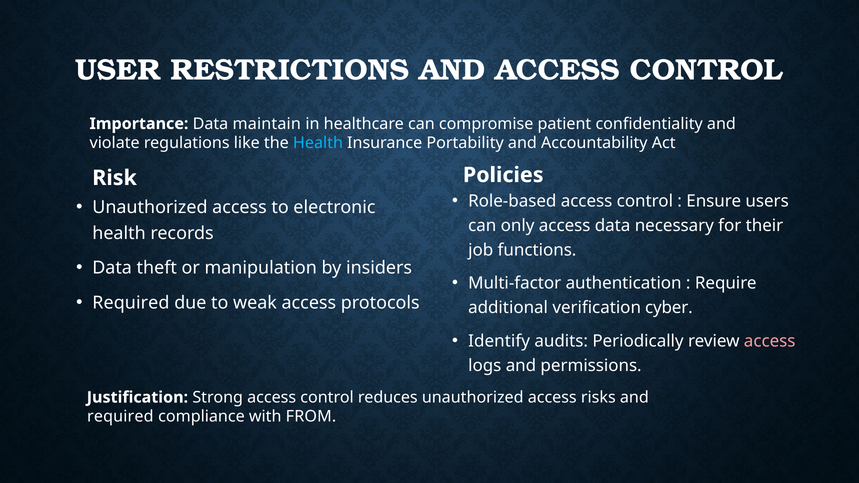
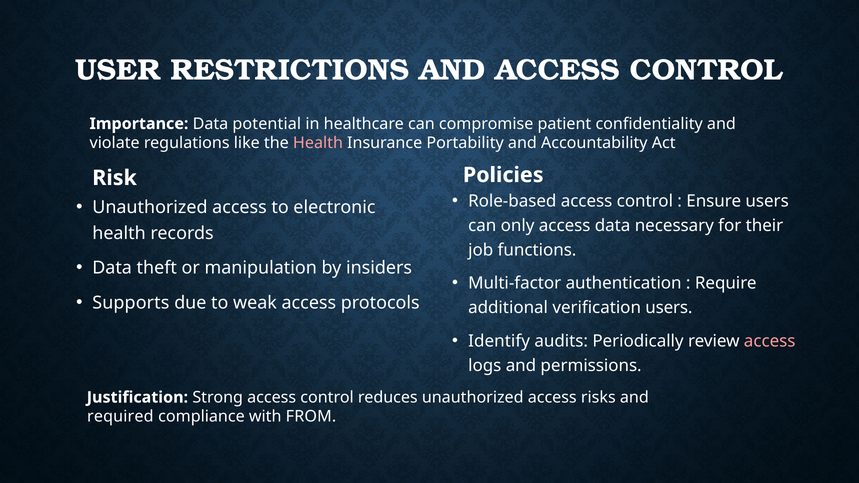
maintain: maintain -> potential
Health at (318, 143) colour: light blue -> pink
Required at (131, 303): Required -> Supports
verification cyber: cyber -> users
